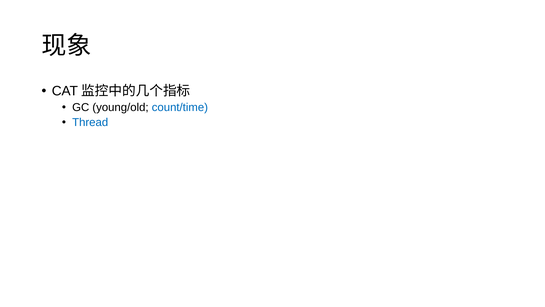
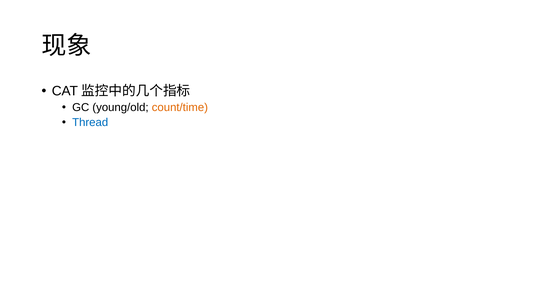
count/time colour: blue -> orange
